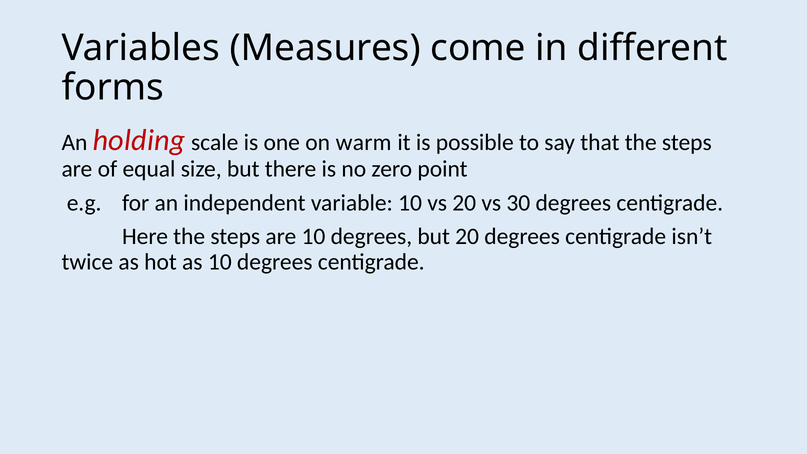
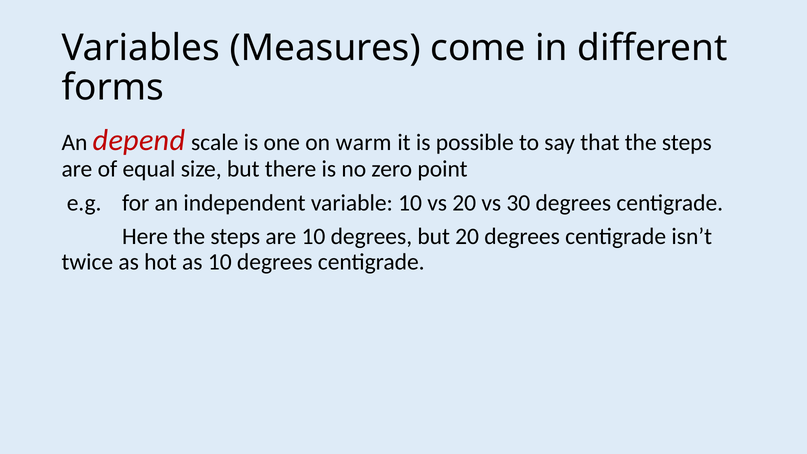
holding: holding -> depend
